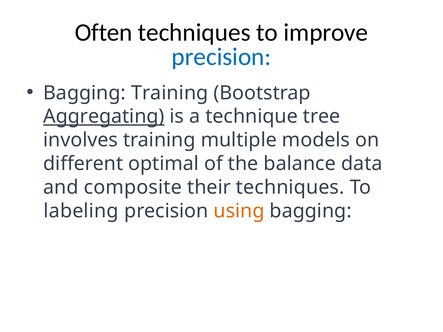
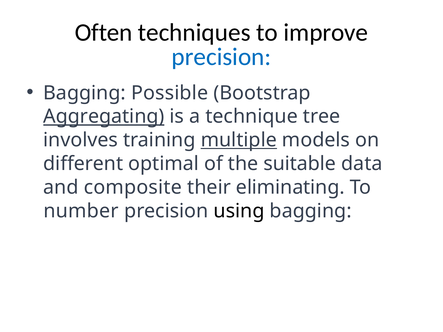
Bagging Training: Training -> Possible
multiple underline: none -> present
balance: balance -> suitable
their techniques: techniques -> eliminating
labeling: labeling -> number
using colour: orange -> black
